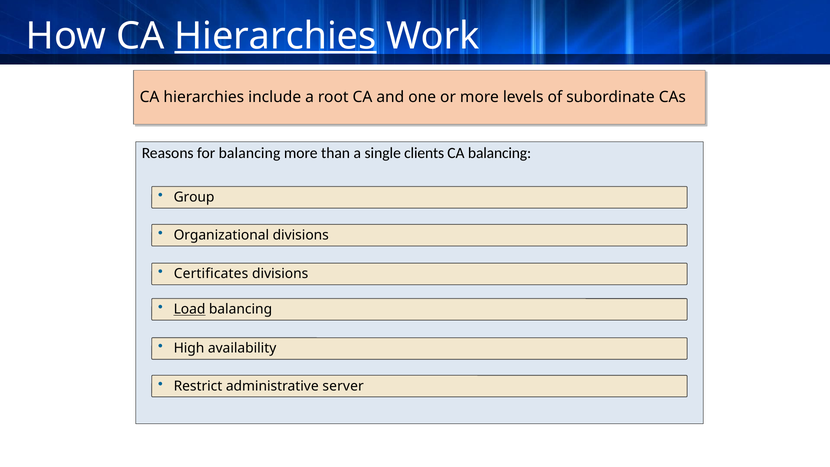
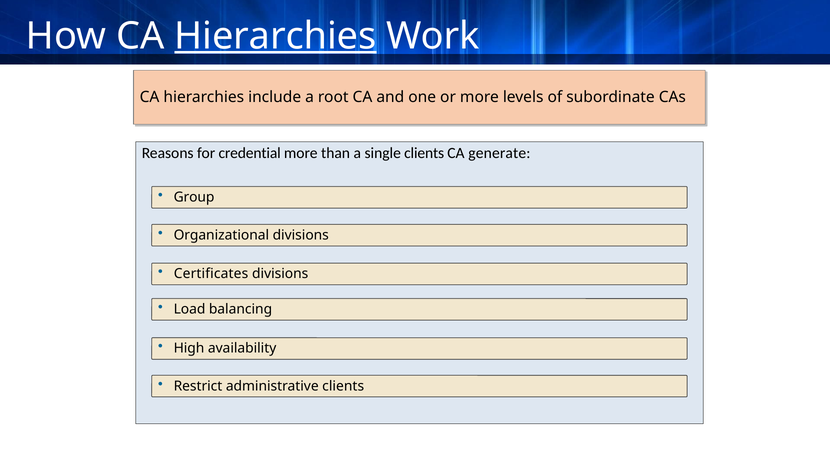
for balancing: balancing -> credential
CA balancing: balancing -> generate
Load underline: present -> none
administrative server: server -> clients
